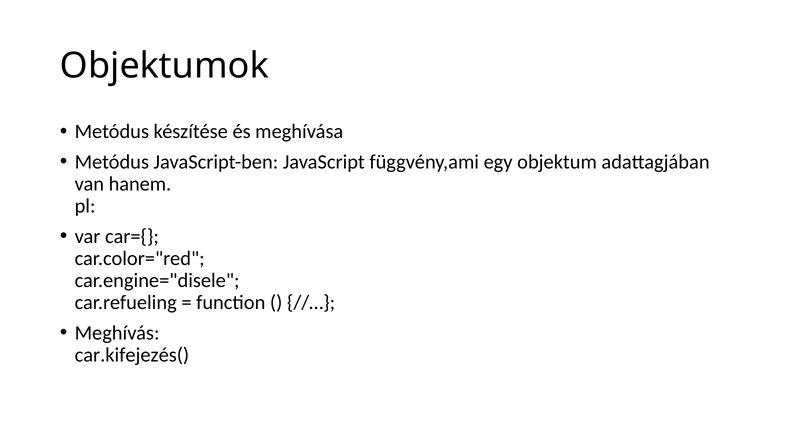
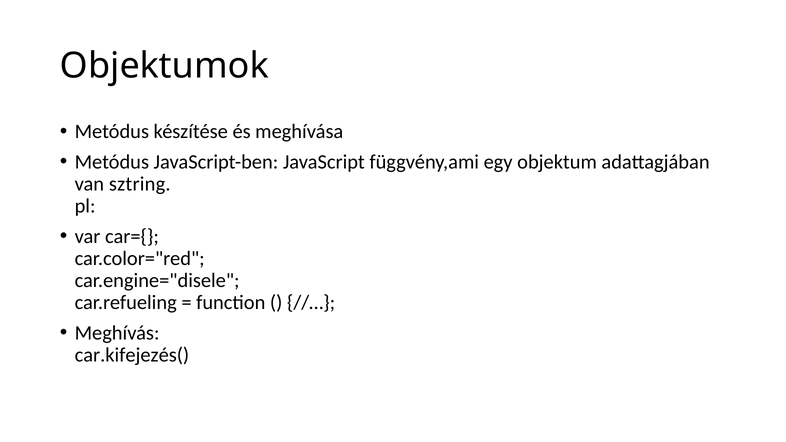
hanem: hanem -> sztring
